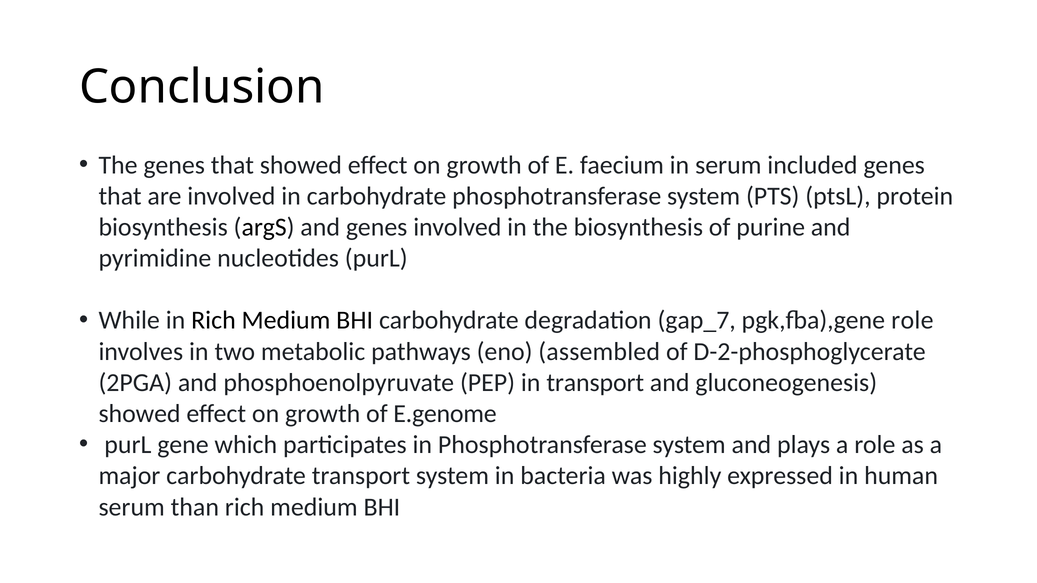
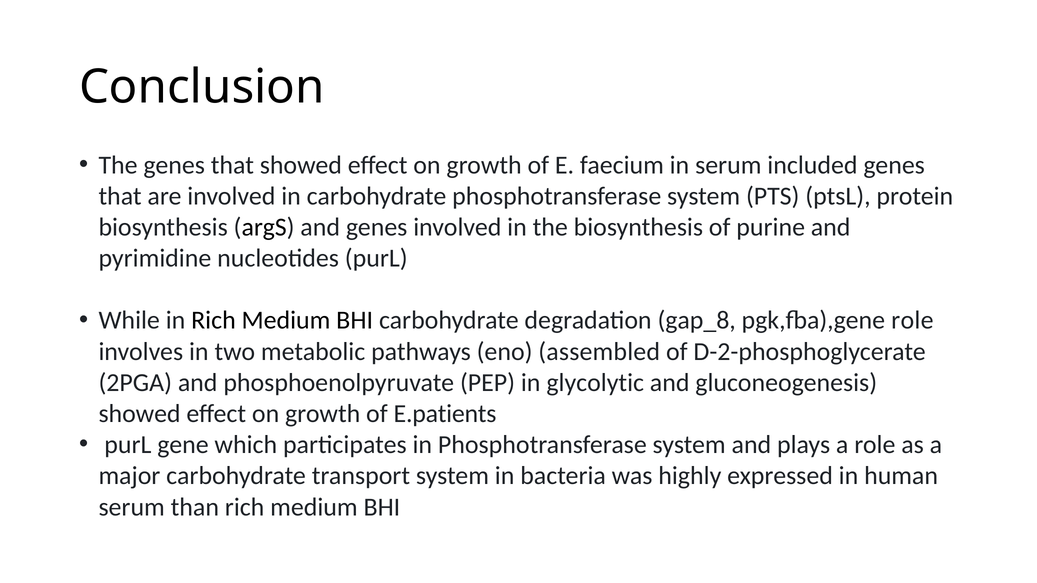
gap_7: gap_7 -> gap_8
in transport: transport -> glycolytic
E.genome: E.genome -> E.patients
